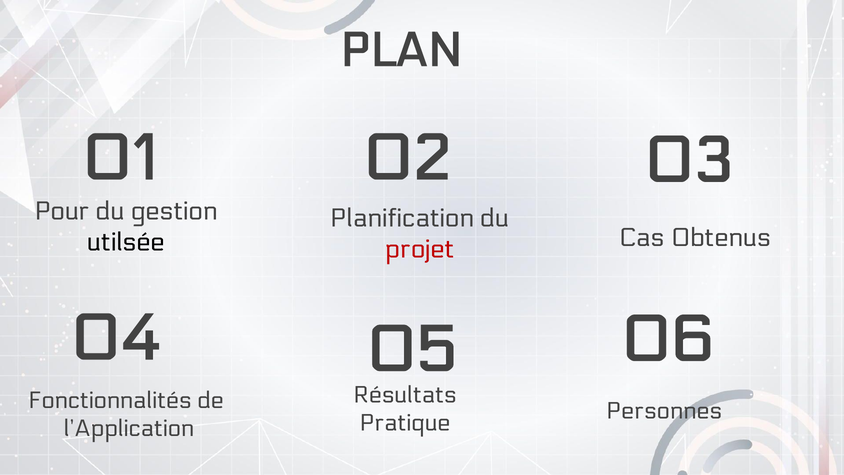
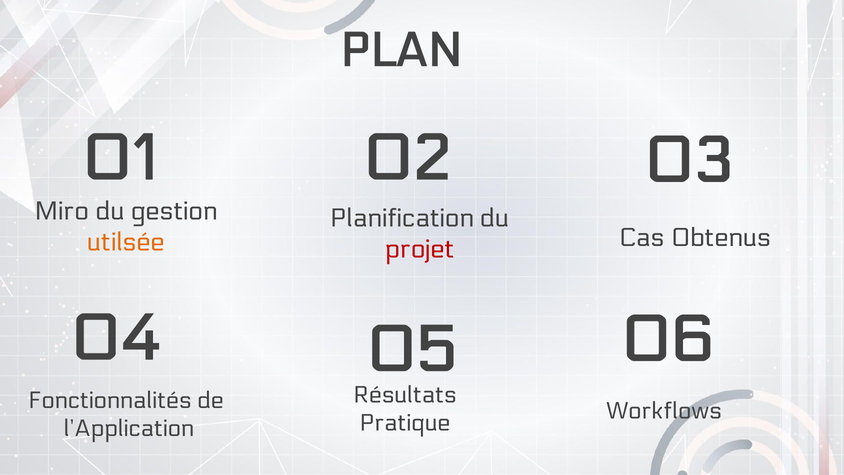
Pour: Pour -> Miro
utilsée colour: black -> orange
Personnes: Personnes -> Workflows
